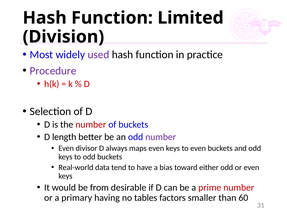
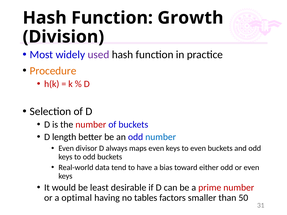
Limited: Limited -> Growth
Procedure colour: purple -> orange
number at (161, 137) colour: purple -> blue
from: from -> least
primary: primary -> optimal
60: 60 -> 50
